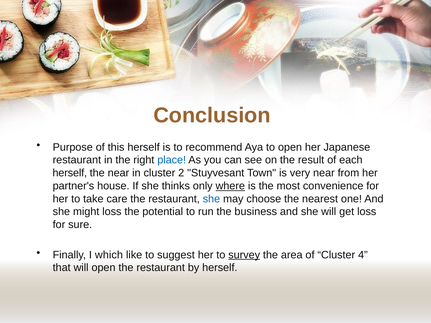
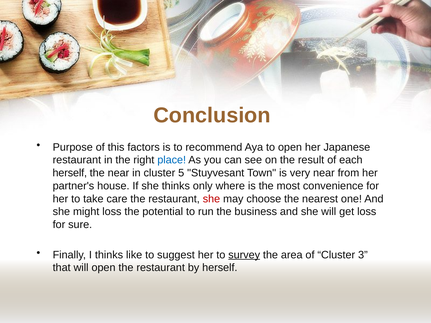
this herself: herself -> factors
2: 2 -> 5
where underline: present -> none
she at (211, 199) colour: blue -> red
I which: which -> thinks
4: 4 -> 3
